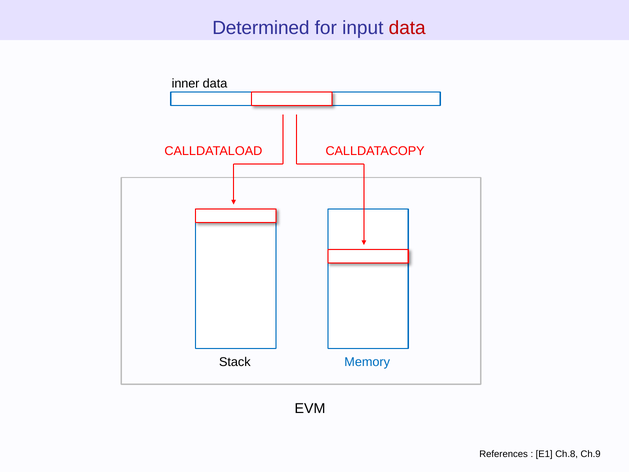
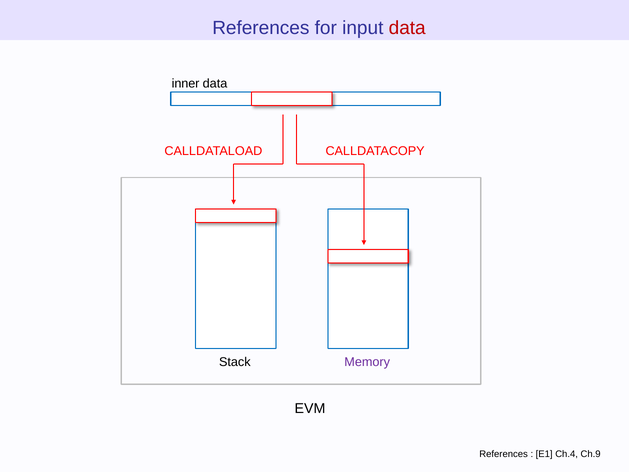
Determined at (261, 28): Determined -> References
Memory colour: blue -> purple
Ch.8: Ch.8 -> Ch.4
